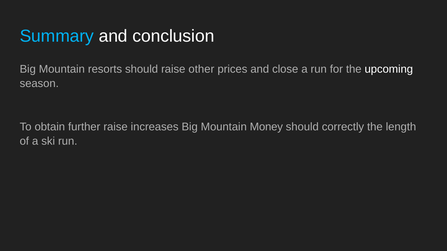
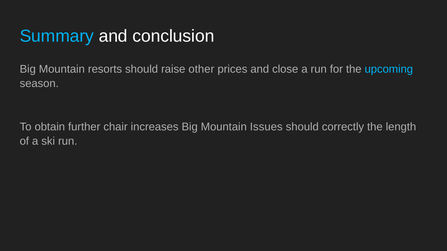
upcoming colour: white -> light blue
further raise: raise -> chair
Money: Money -> Issues
